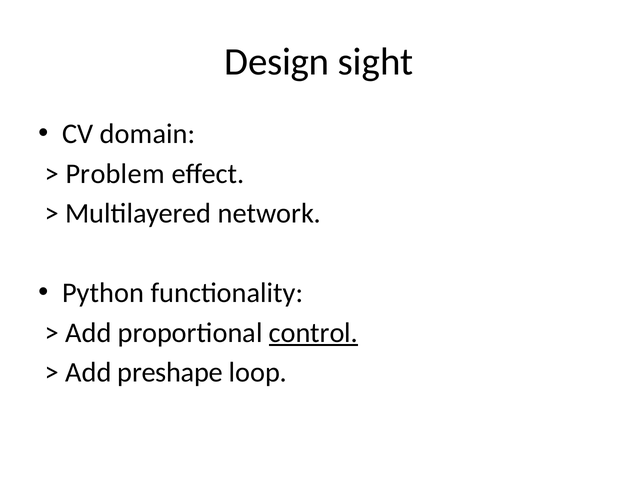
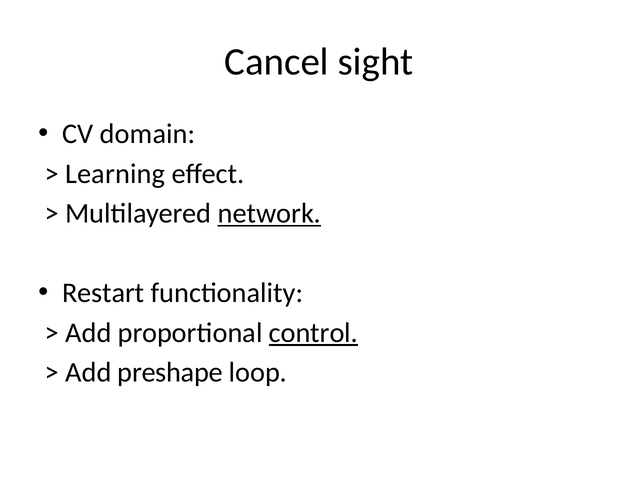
Design: Design -> Cancel
Problem: Problem -> Learning
network underline: none -> present
Python: Python -> Restart
